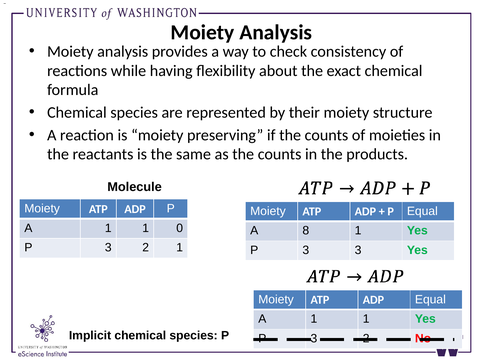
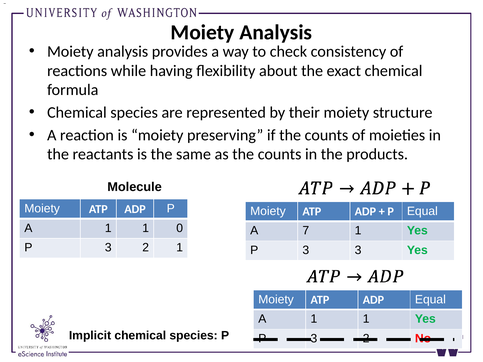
8: 8 -> 7
